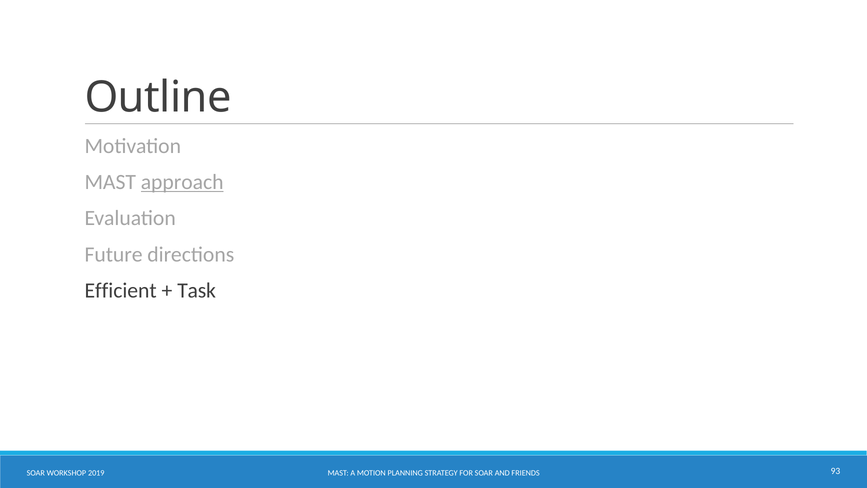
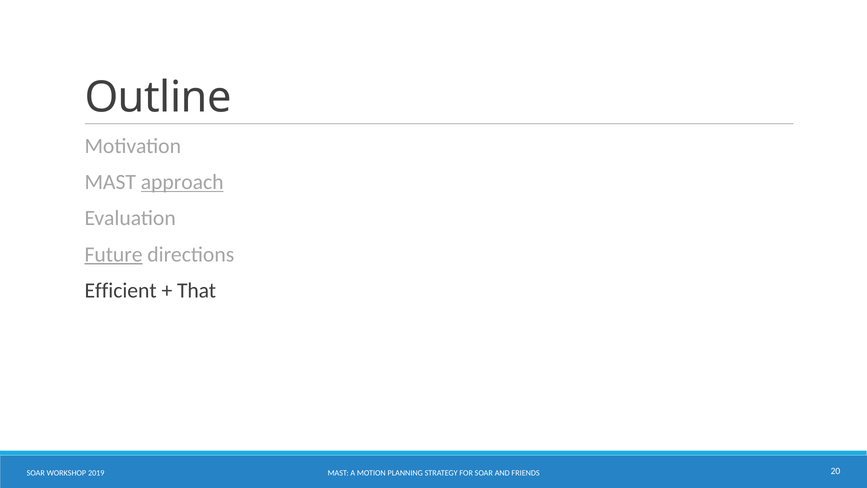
Future underline: none -> present
Task: Task -> That
93: 93 -> 20
